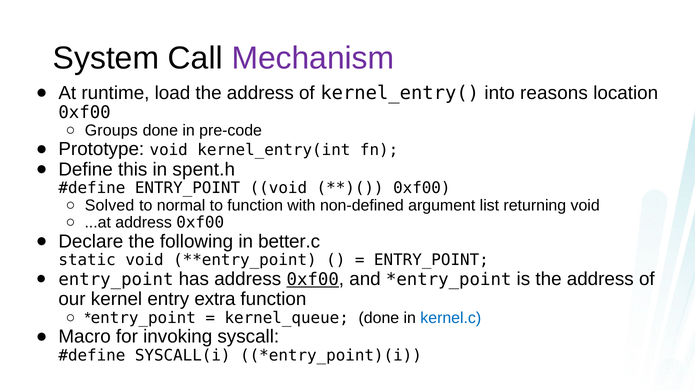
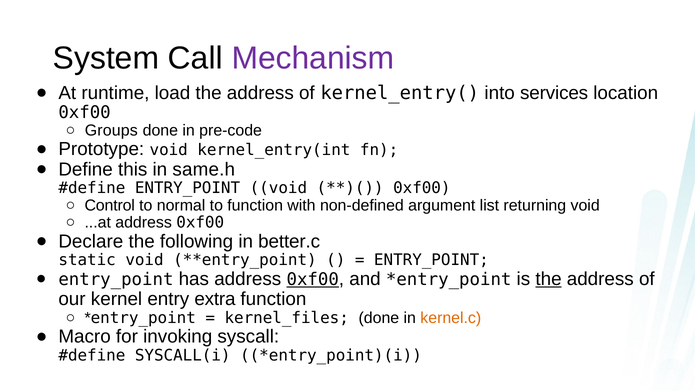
reasons: reasons -> services
spent.h: spent.h -> same.h
Solved: Solved -> Control
the at (549, 279) underline: none -> present
kernel_queue: kernel_queue -> kernel_files
kernel.c colour: blue -> orange
